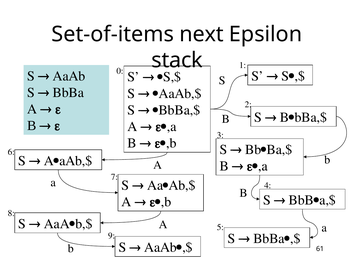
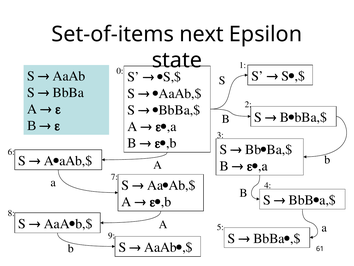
stack: stack -> state
